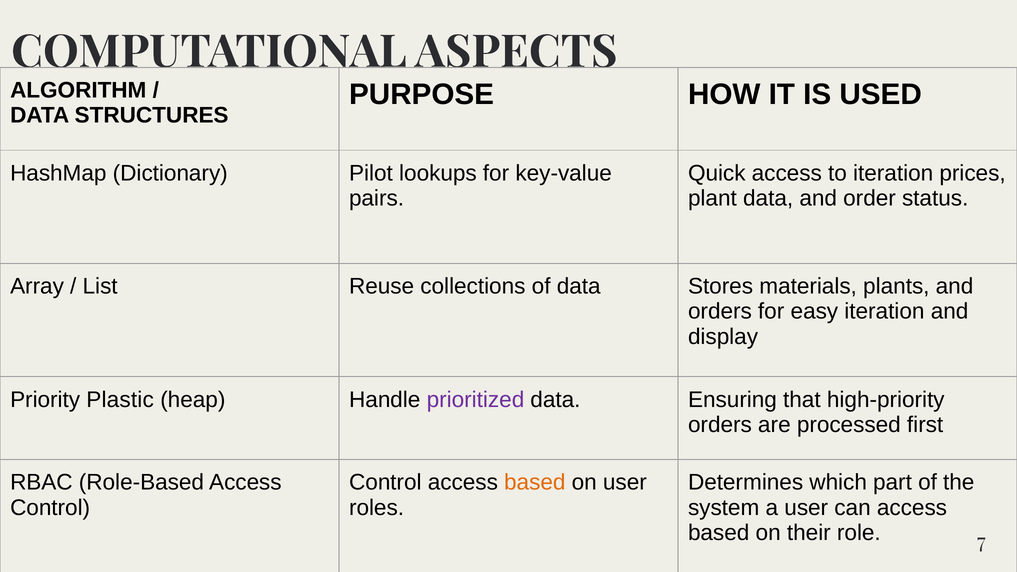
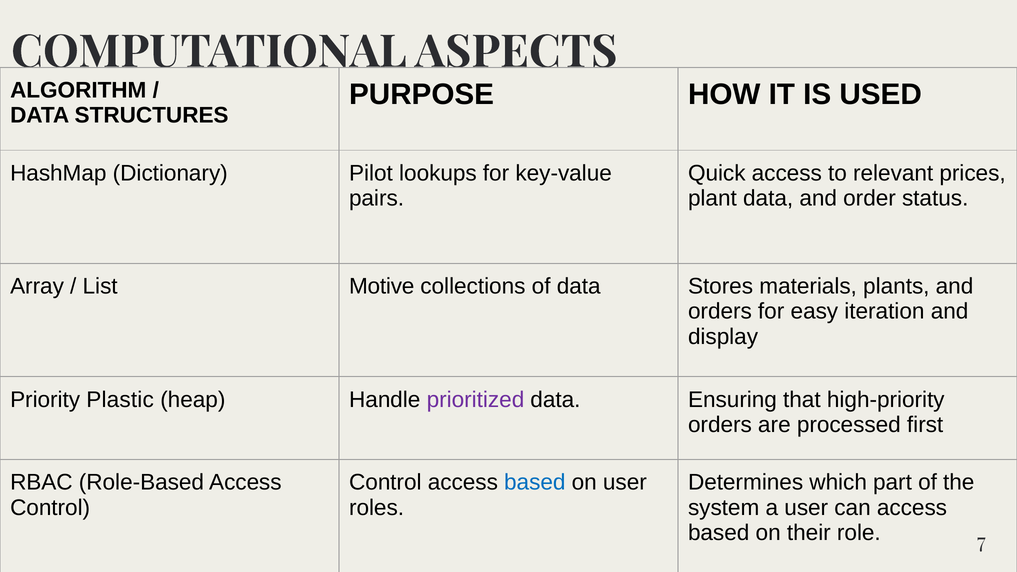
to iteration: iteration -> relevant
Reuse: Reuse -> Motive
based at (535, 483) colour: orange -> blue
